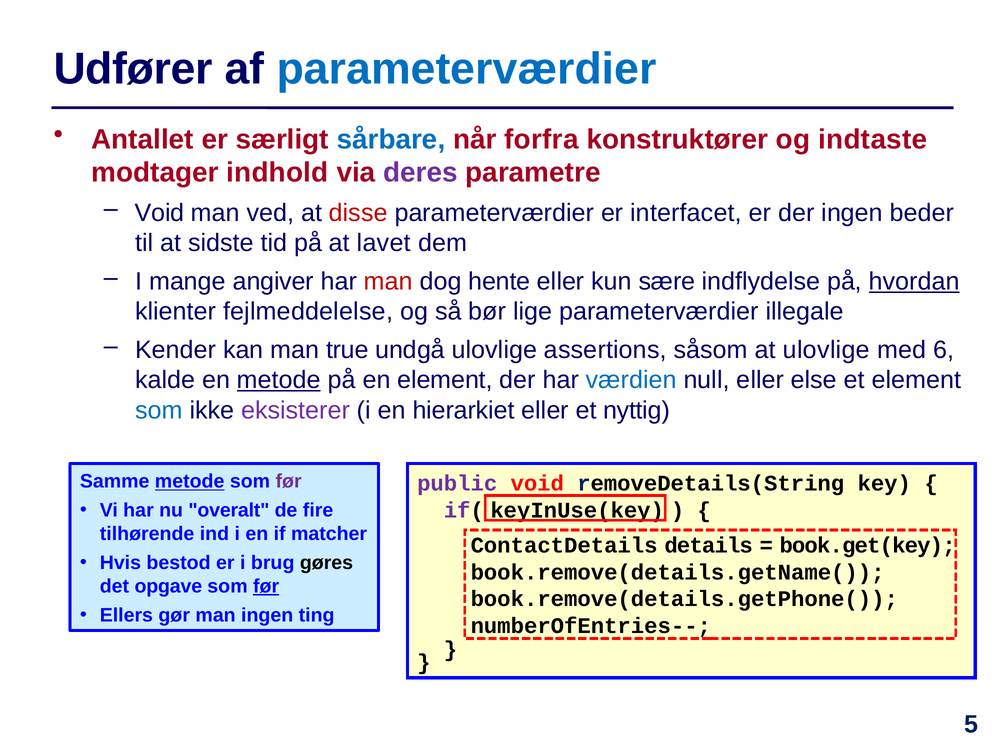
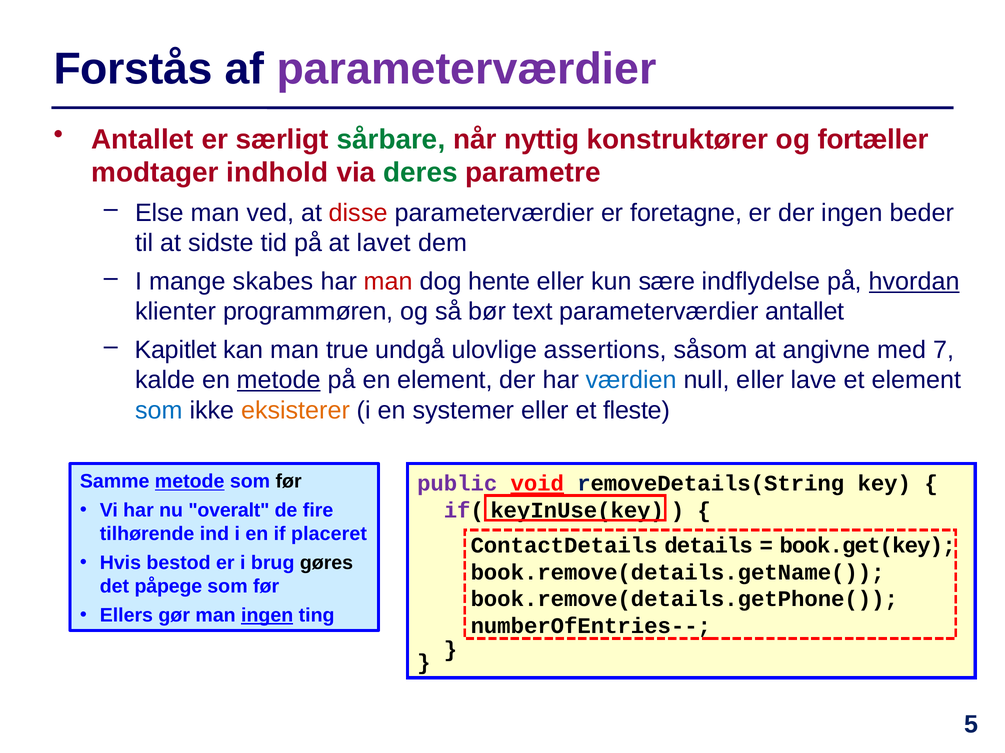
Udfører: Udfører -> Forstås
parameterværdier at (467, 69) colour: blue -> purple
sårbare colour: blue -> green
forfra: forfra -> nyttig
indtaste: indtaste -> fortæller
deres colour: purple -> green
Void at (160, 213): Void -> Else
interfacet: interfacet -> foretagne
angiver: angiver -> skabes
fejlmeddelelse: fejlmeddelelse -> programmøren
lige: lige -> text
parameterværdier illegale: illegale -> antallet
Kender: Kender -> Kapitlet
at ulovlige: ulovlige -> angivne
6: 6 -> 7
else: else -> lave
eksisterer colour: purple -> orange
hierarkiet: hierarkiet -> systemer
nyttig: nyttig -> fleste
før at (289, 482) colour: purple -> black
void at (537, 484) underline: none -> present
matcher: matcher -> placeret
opgave: opgave -> påpege
før at (266, 587) underline: present -> none
ingen at (267, 616) underline: none -> present
